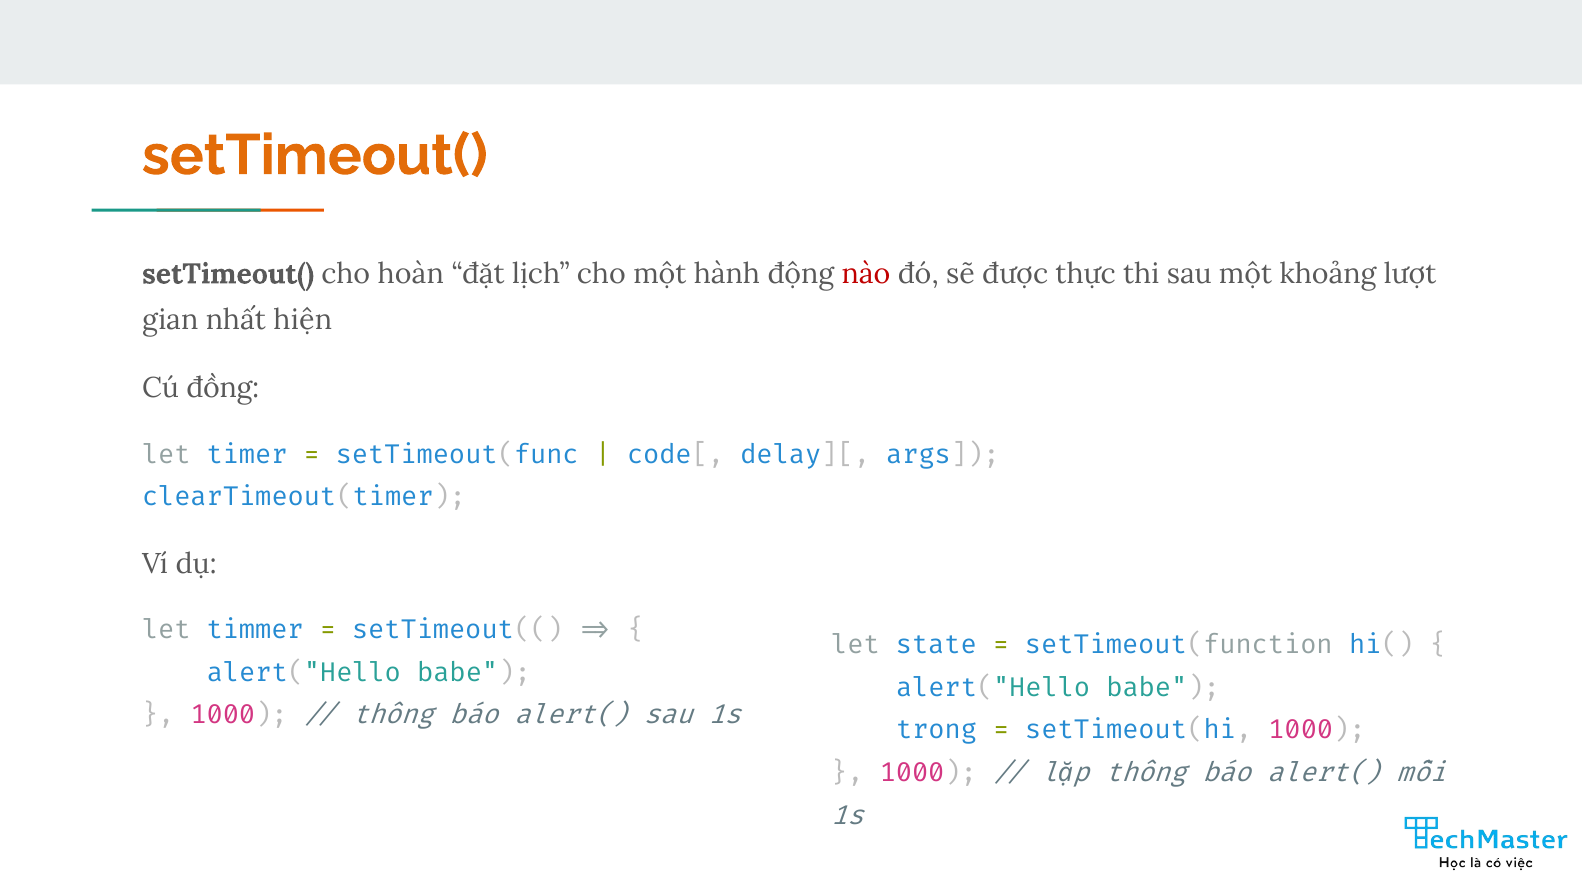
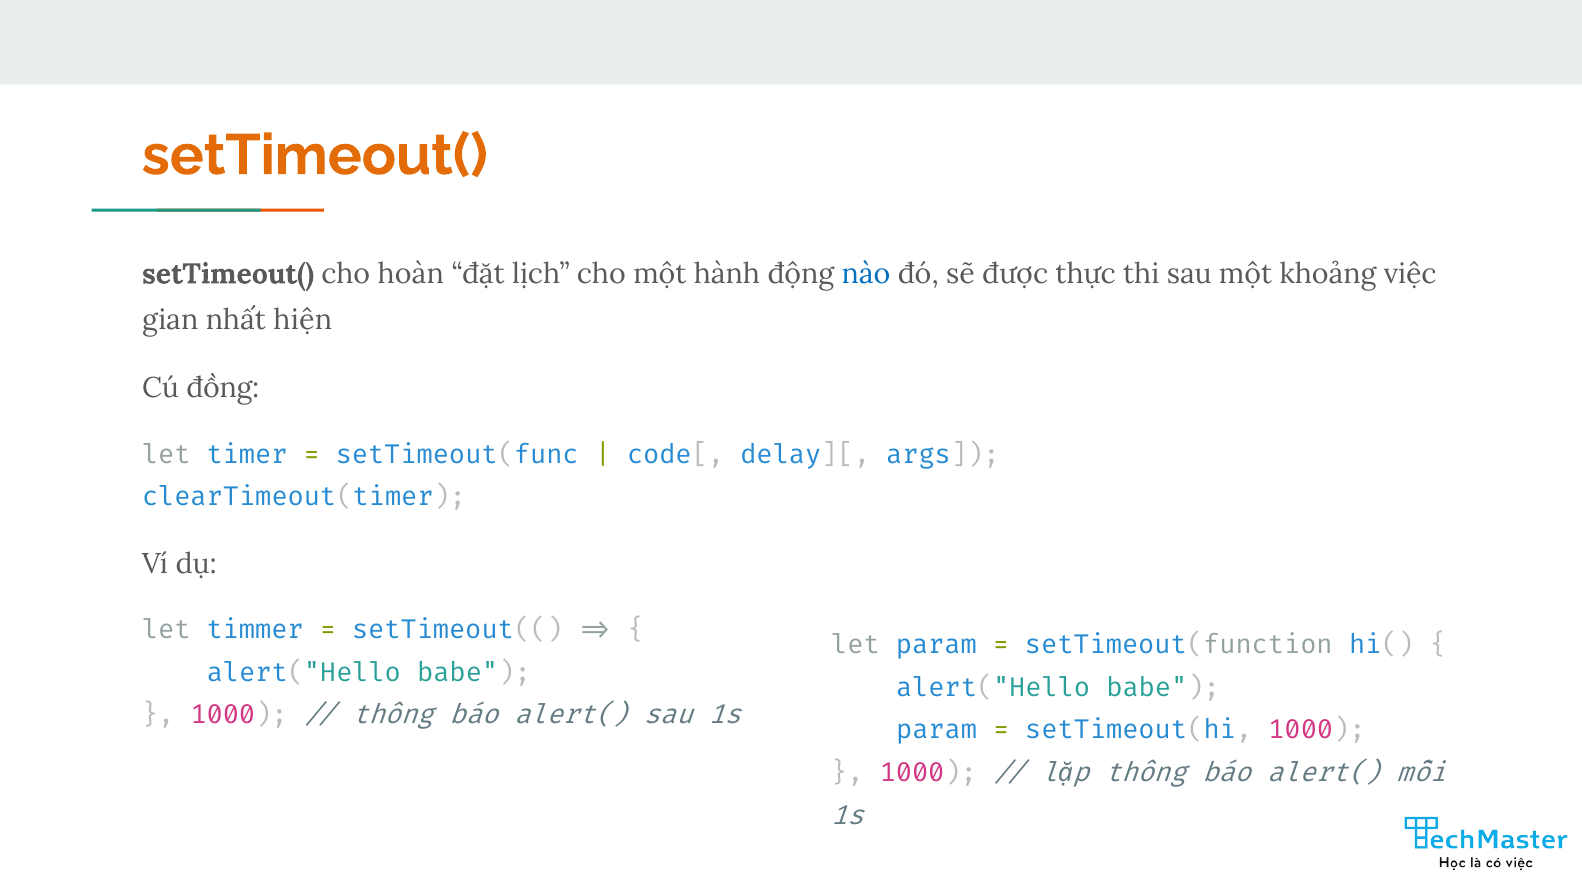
nào colour: red -> blue
lượt: lượt -> việc
let state: state -> param
trong at (937, 730): trong -> param
